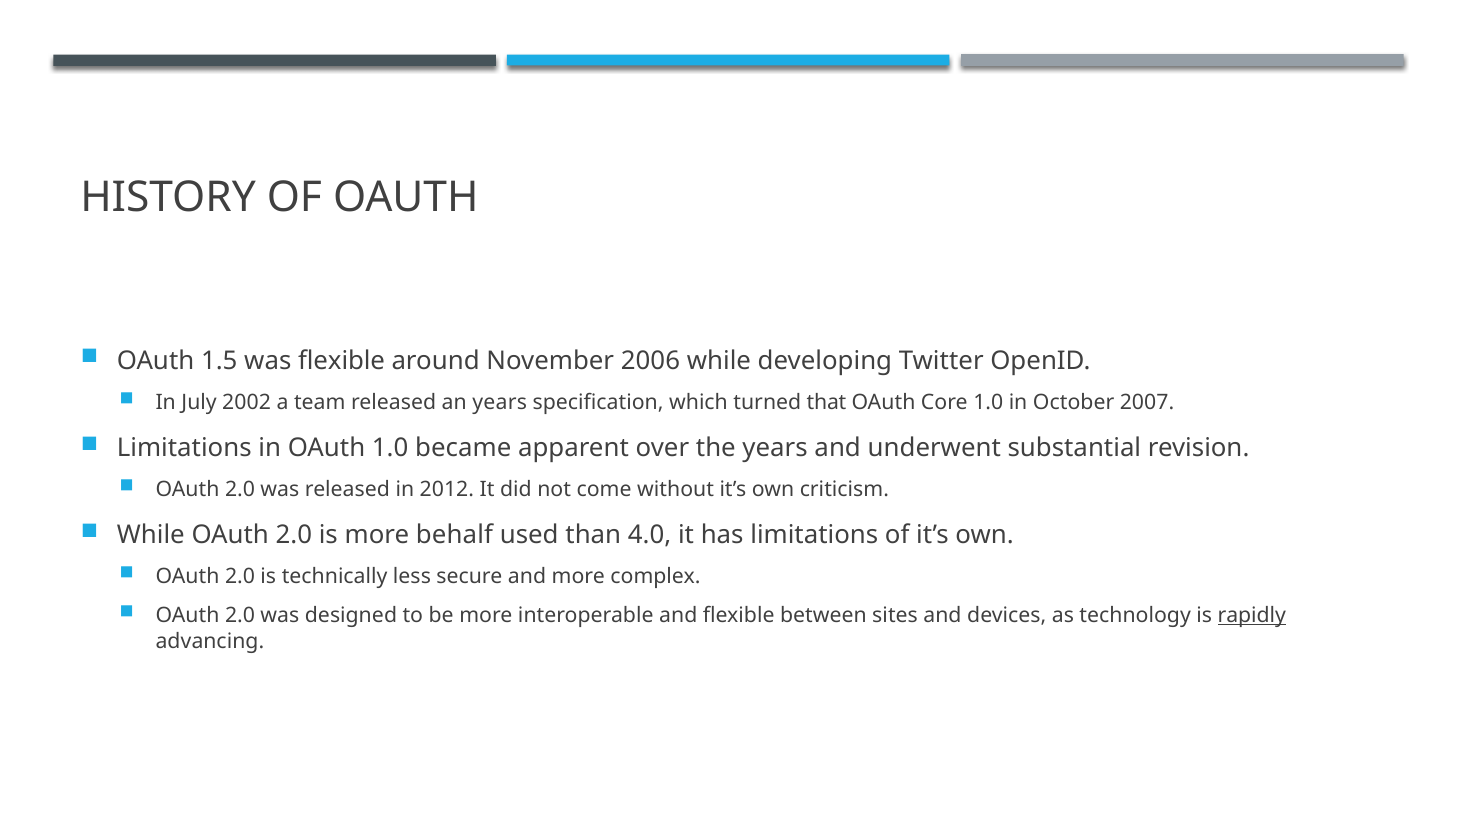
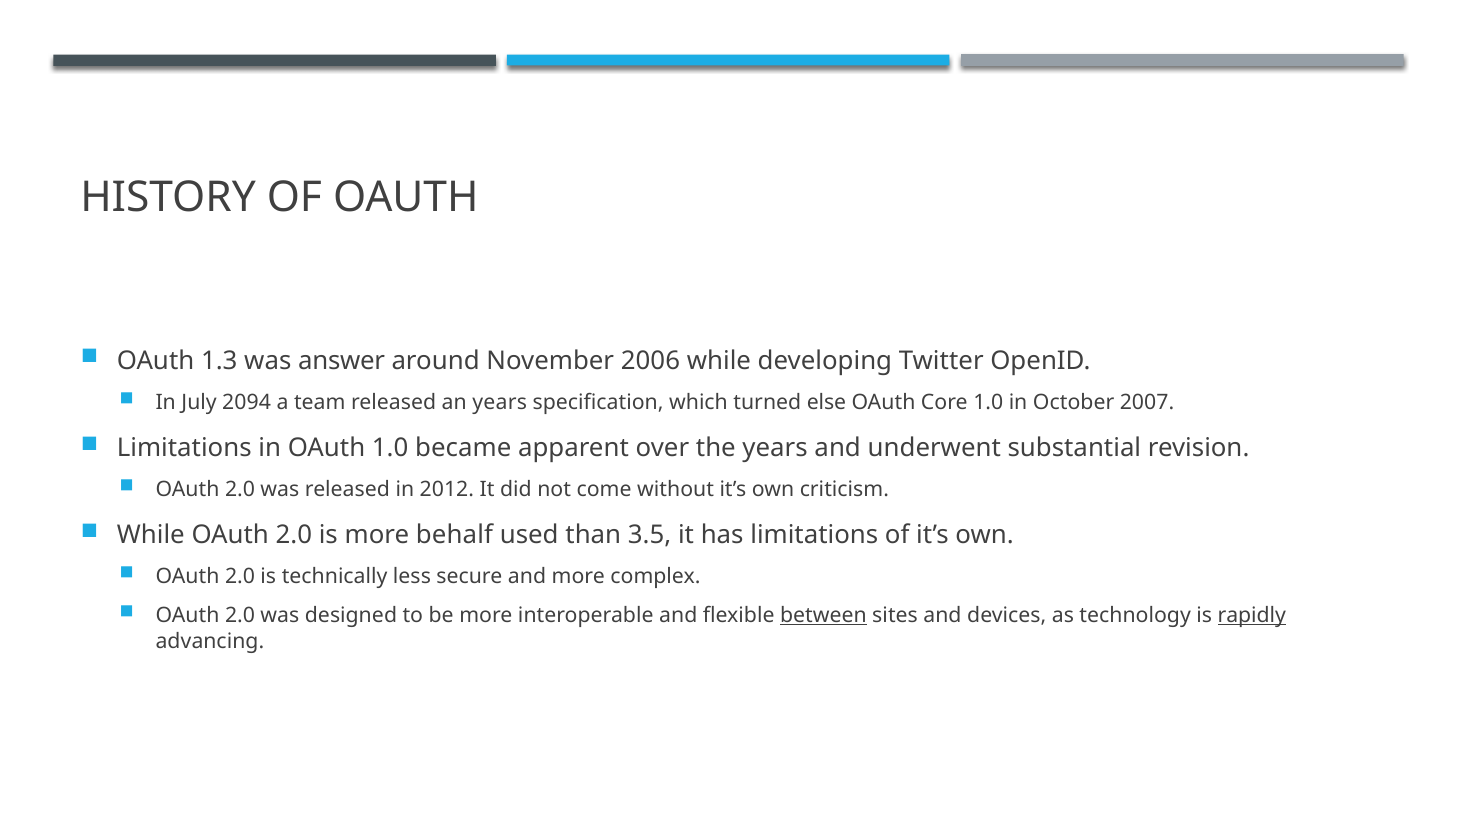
1.5: 1.5 -> 1.3
was flexible: flexible -> answer
2002: 2002 -> 2094
that: that -> else
4.0: 4.0 -> 3.5
between underline: none -> present
